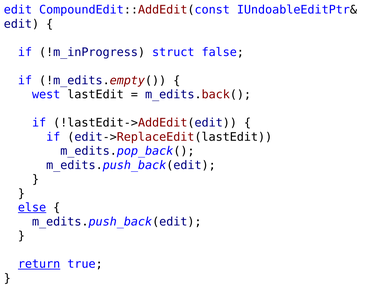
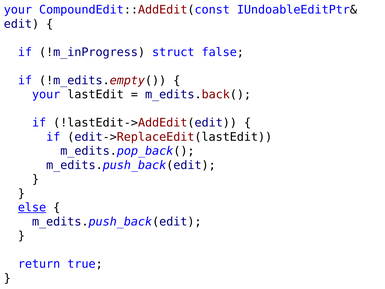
edit at (18, 10): edit -> your
west at (46, 94): west -> your
return underline: present -> none
